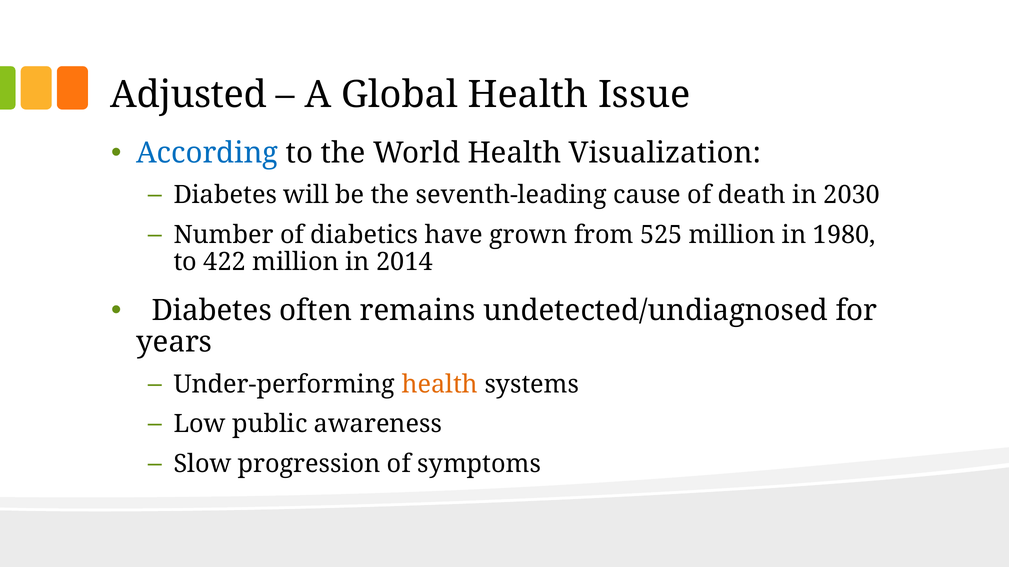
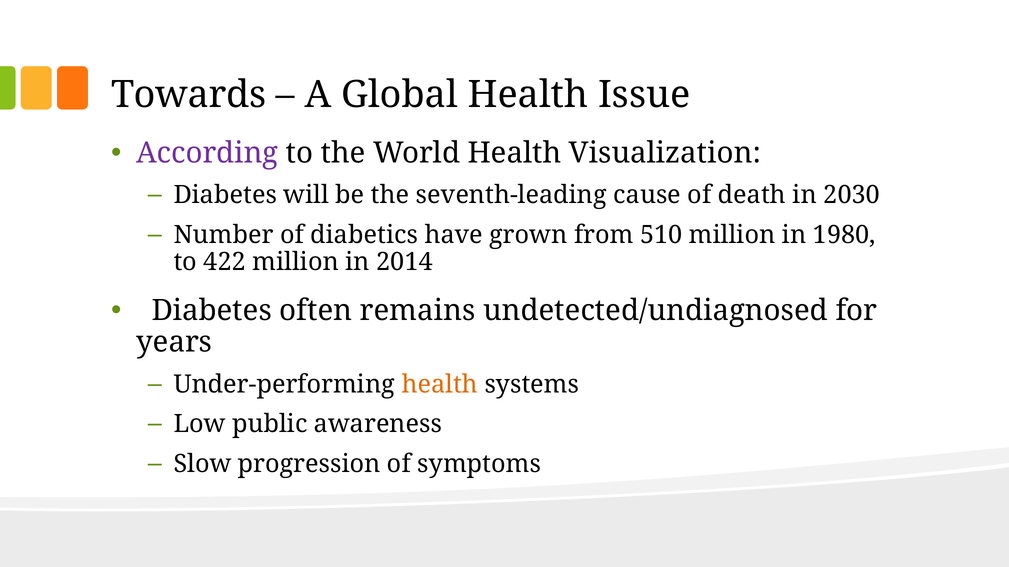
Adjusted: Adjusted -> Towards
According colour: blue -> purple
525: 525 -> 510
